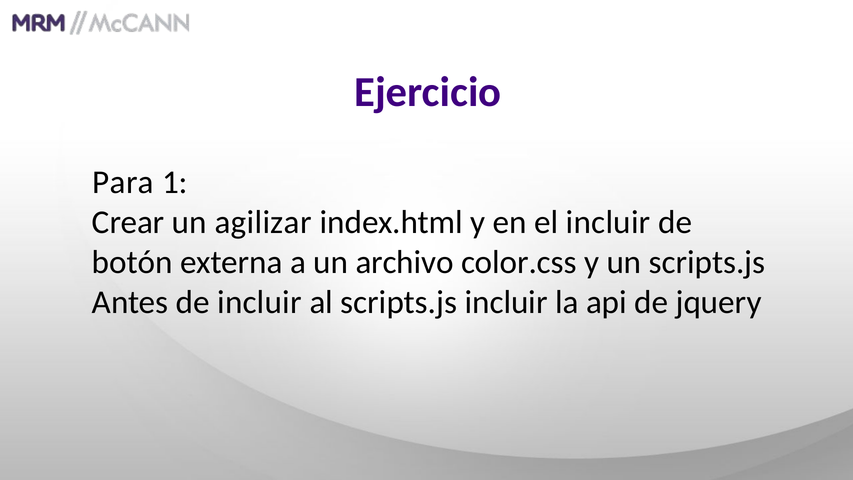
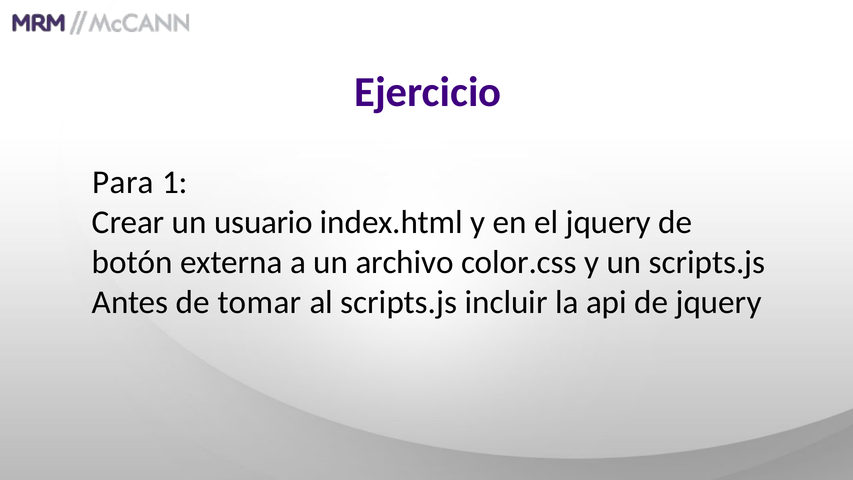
agilizar: agilizar -> usuario
el incluir: incluir -> jquery
de incluir: incluir -> tomar
